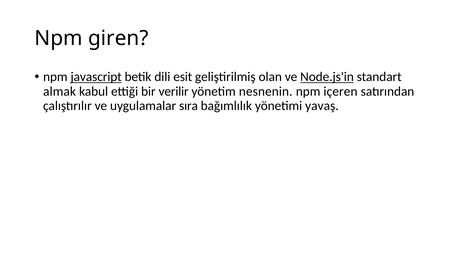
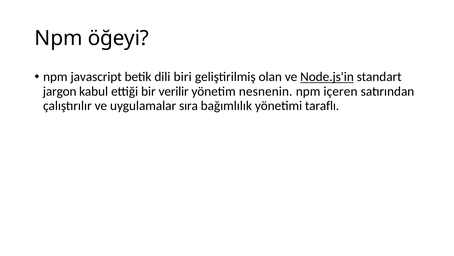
giren: giren -> öğeyi
javascript underline: present -> none
esit: esit -> biri
almak: almak -> jargon
yavaş: yavaş -> taraflı
